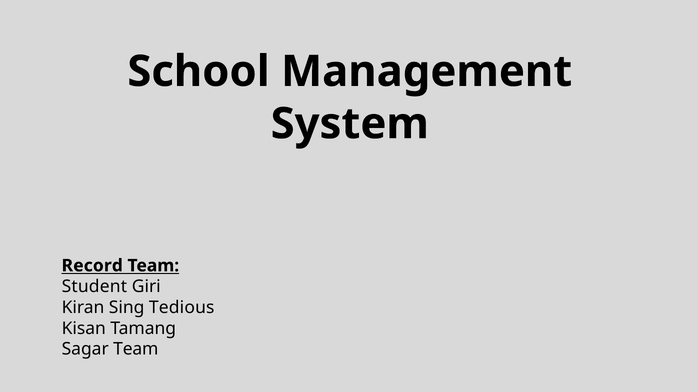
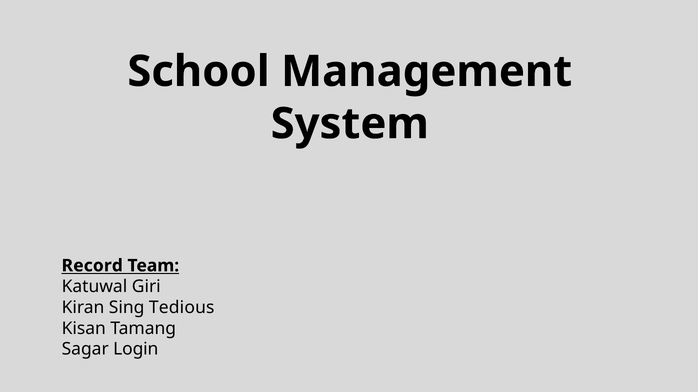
Student: Student -> Katuwal
Sagar Team: Team -> Login
